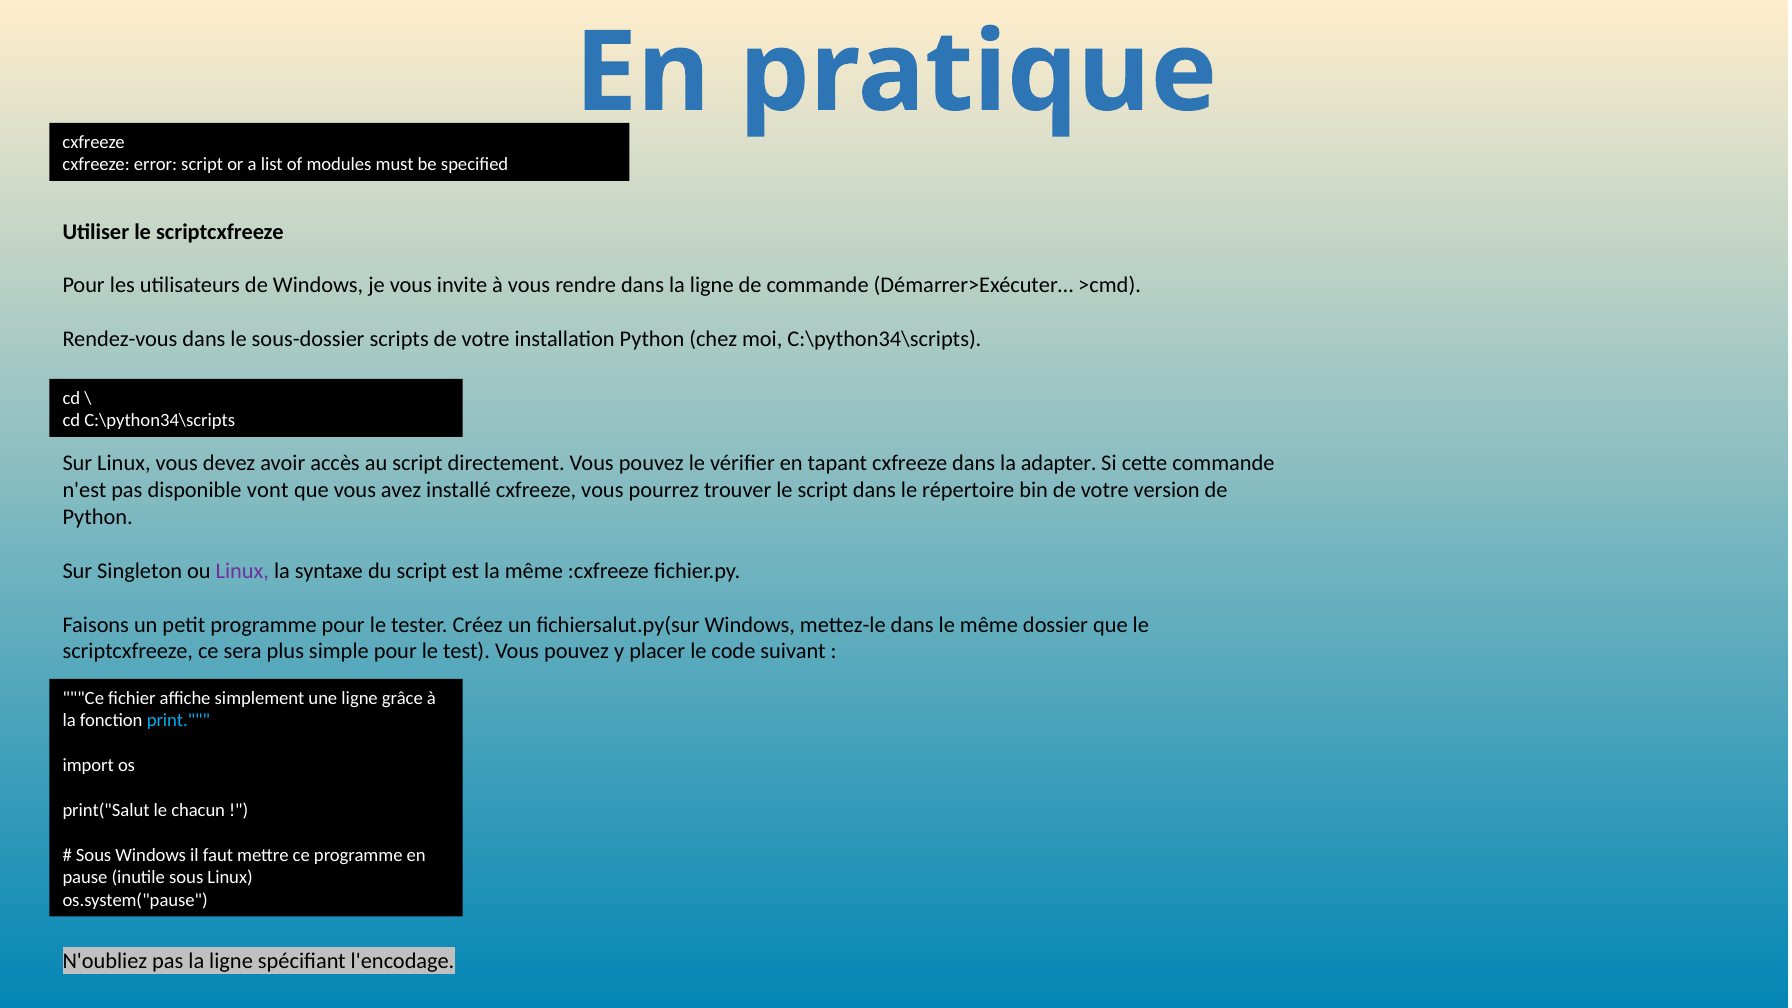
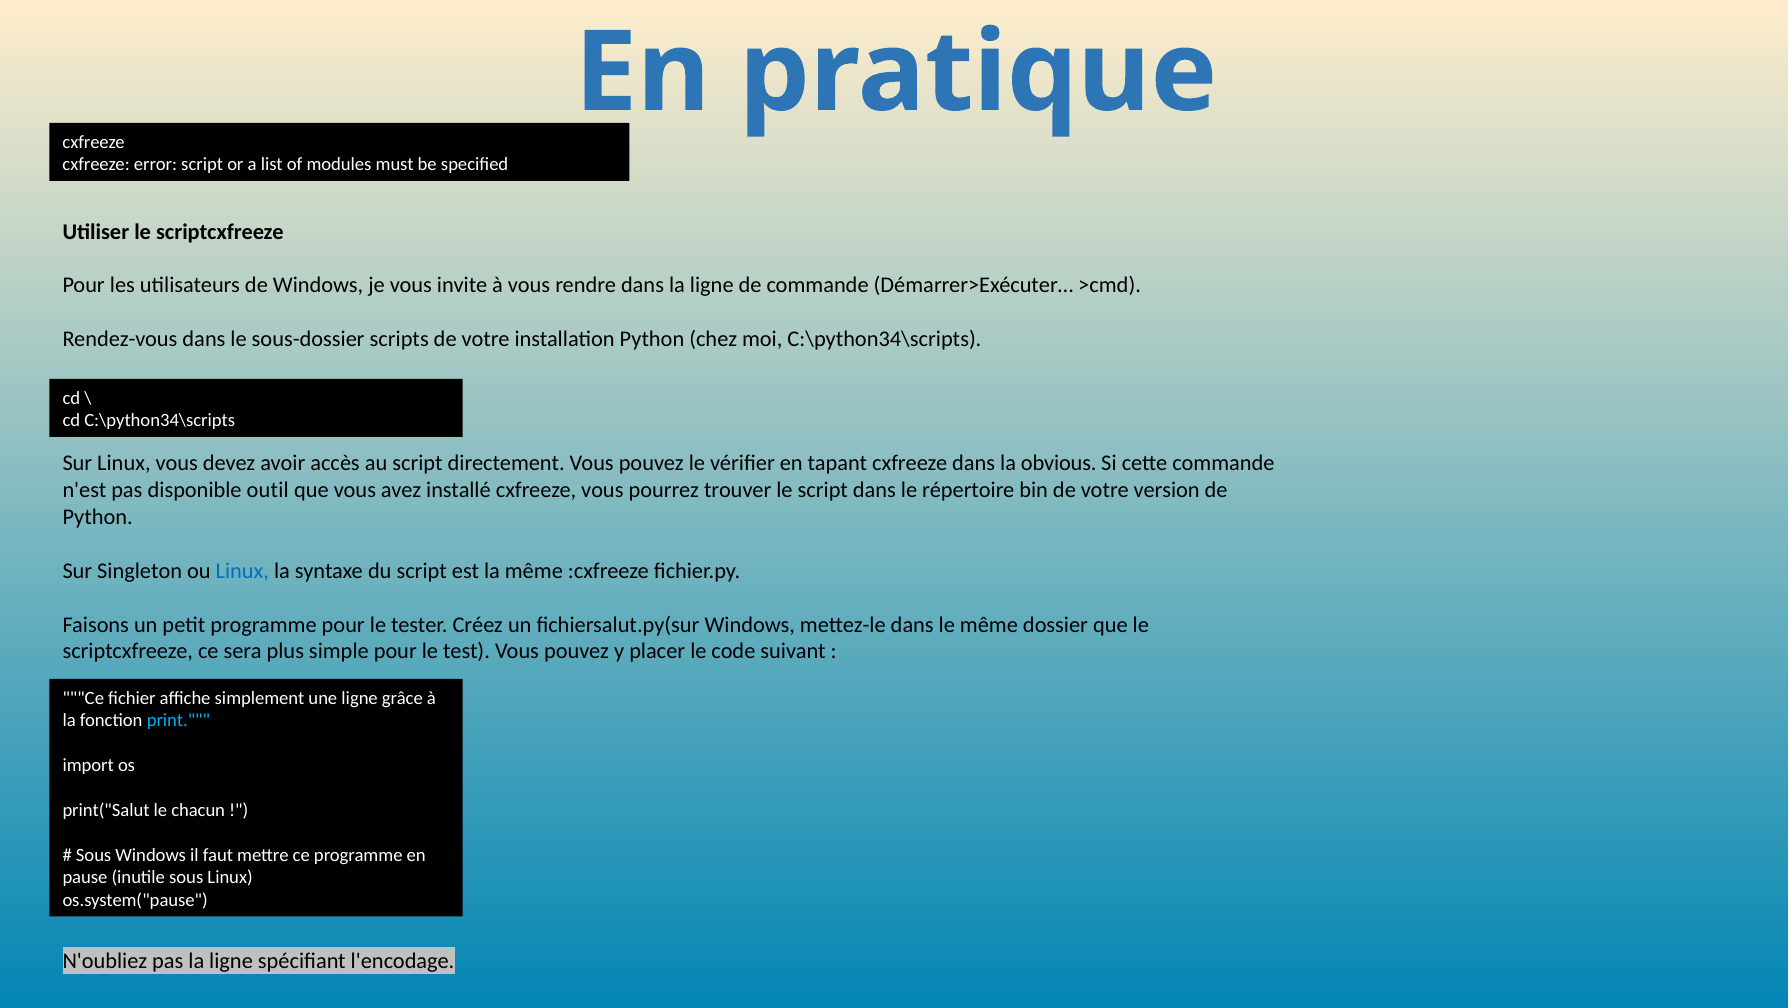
adapter: adapter -> obvious
vont: vont -> outil
Linux at (242, 571) colour: purple -> blue
